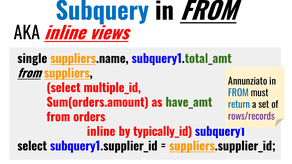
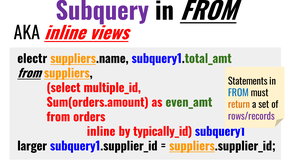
Subquery colour: blue -> purple
single: single -> electr
Annunziato: Annunziato -> Statements
have_amt: have_amt -> even_amt
return colour: blue -> orange
select at (32, 147): select -> larger
